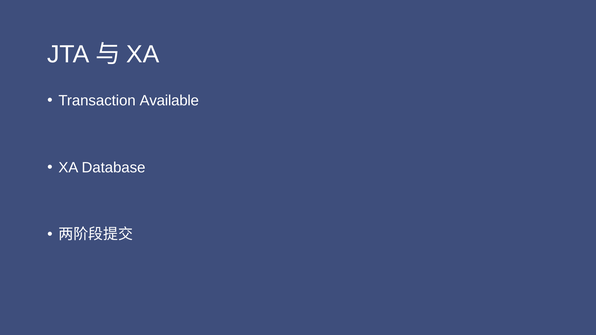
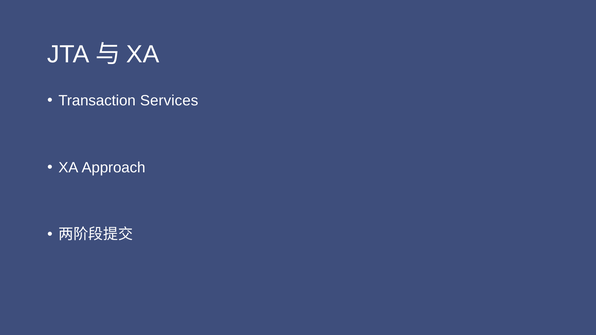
Available: Available -> Services
Database: Database -> Approach
